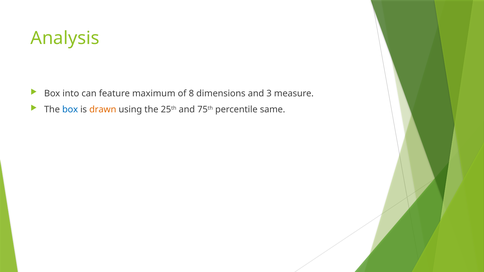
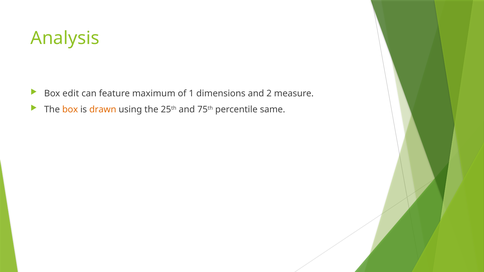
into: into -> edit
8: 8 -> 1
3: 3 -> 2
box at (70, 110) colour: blue -> orange
